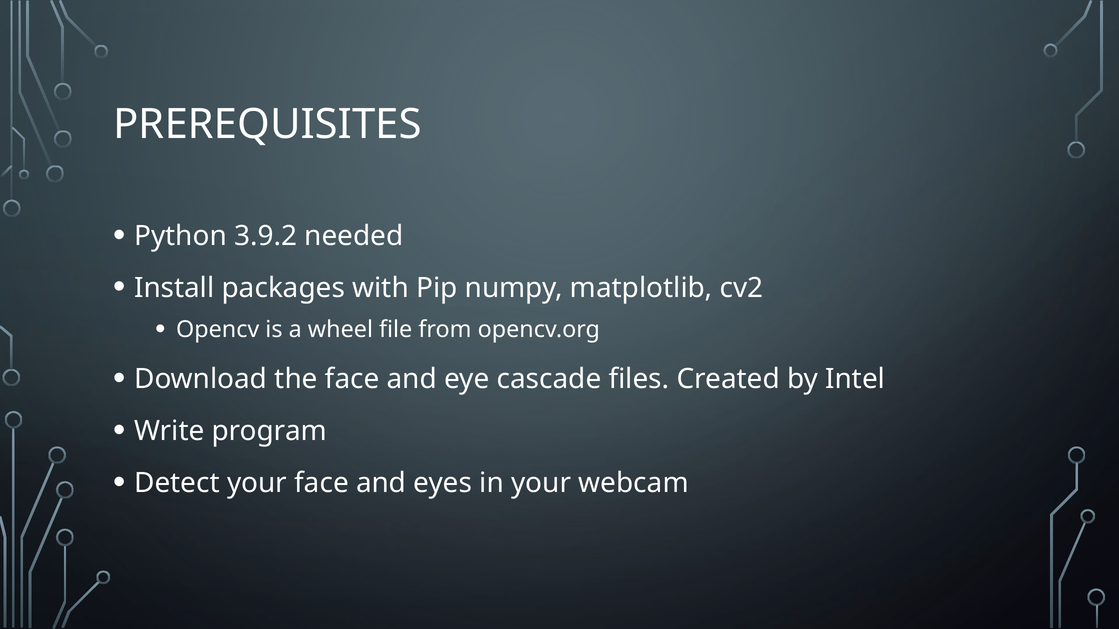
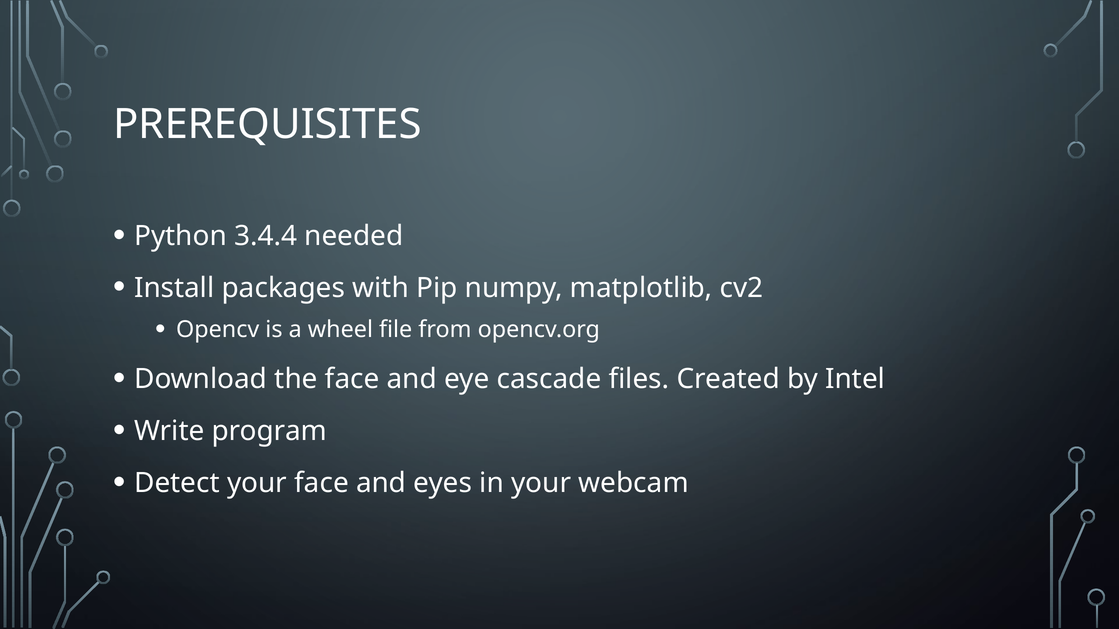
3.9.2: 3.9.2 -> 3.4.4
